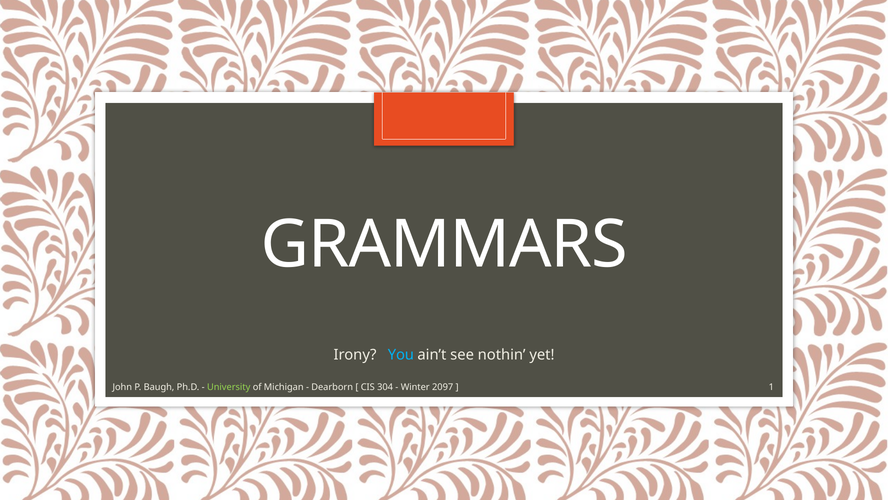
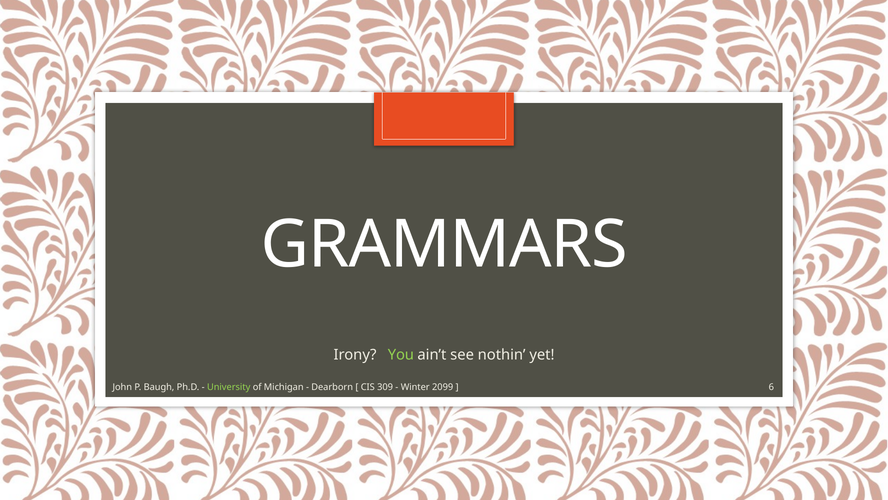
You colour: light blue -> light green
304: 304 -> 309
2097: 2097 -> 2099
1: 1 -> 6
